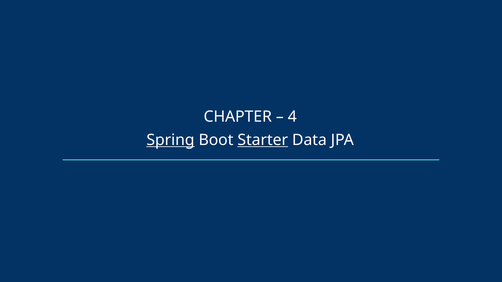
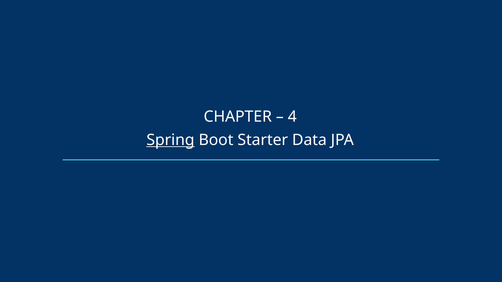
Starter underline: present -> none
